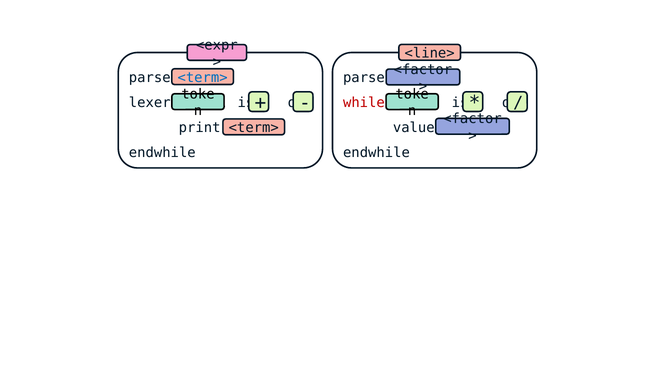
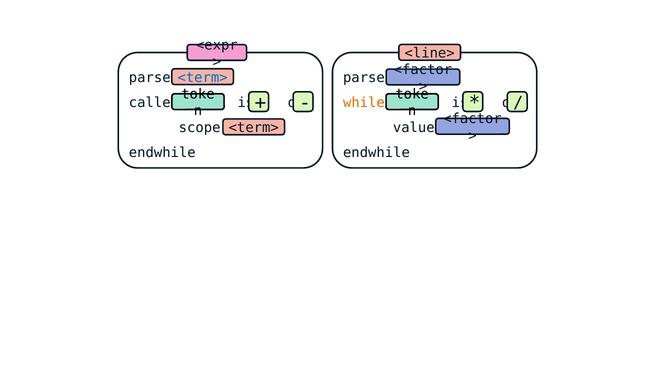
lexer: lexer -> calle
while colour: red -> orange
print: print -> scope
